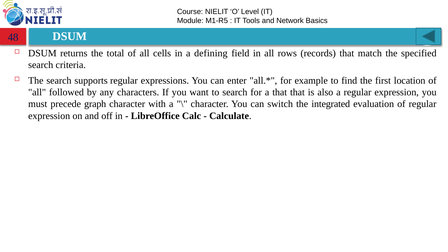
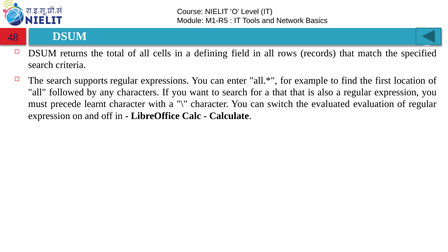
graph: graph -> learnt
integrated: integrated -> evaluated
